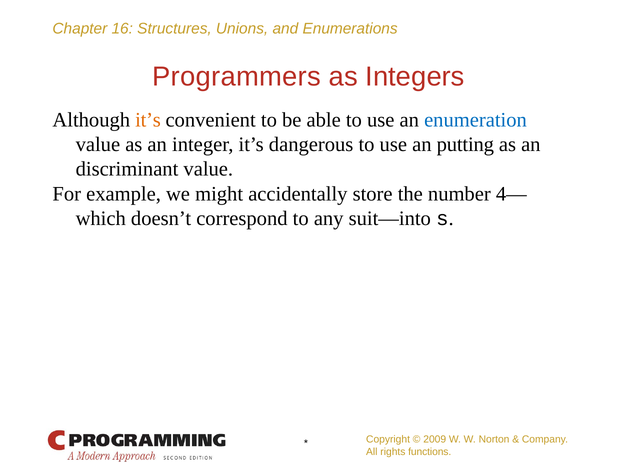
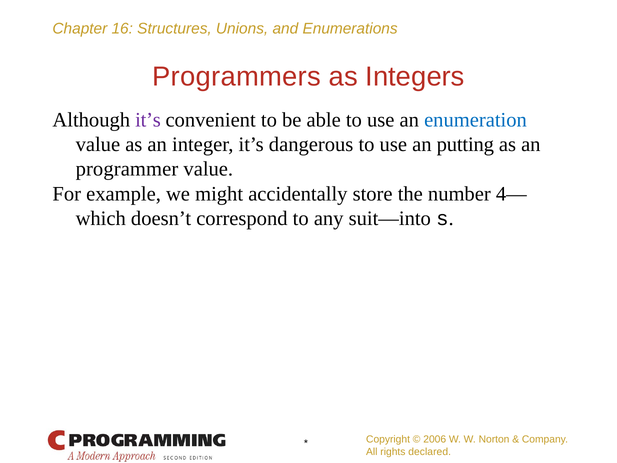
it’s at (148, 120) colour: orange -> purple
discriminant: discriminant -> programmer
2009: 2009 -> 2006
functions: functions -> declared
